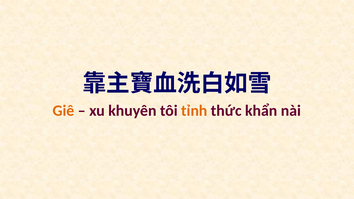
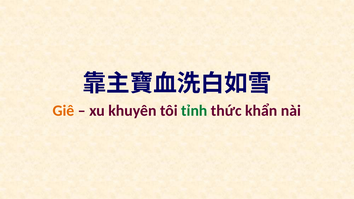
tỉnh colour: orange -> green
